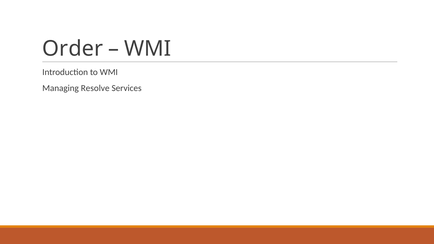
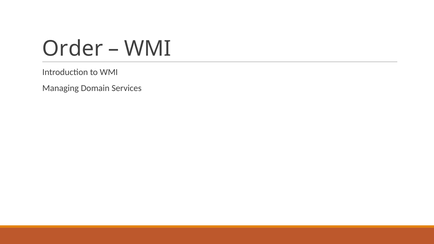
Resolve: Resolve -> Domain
